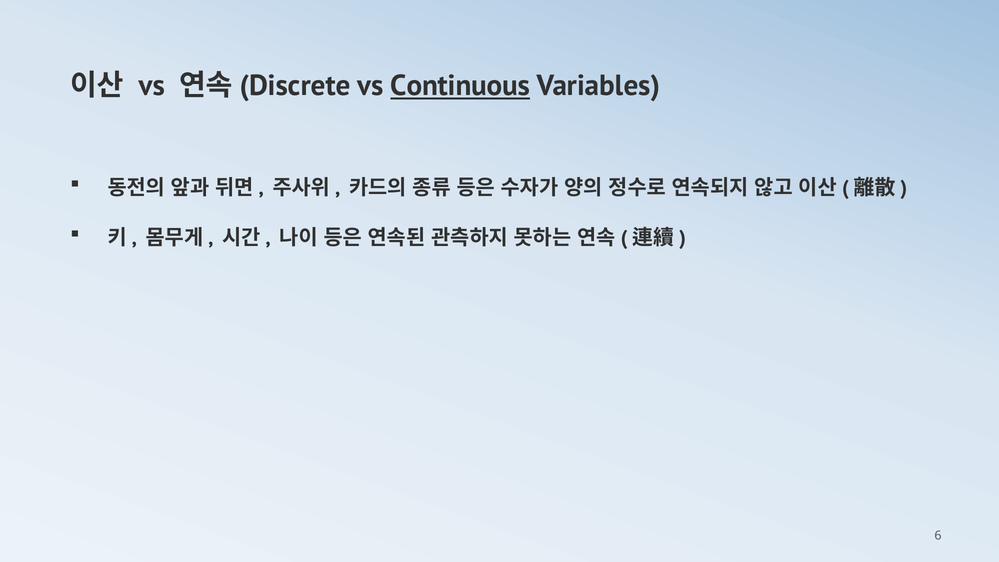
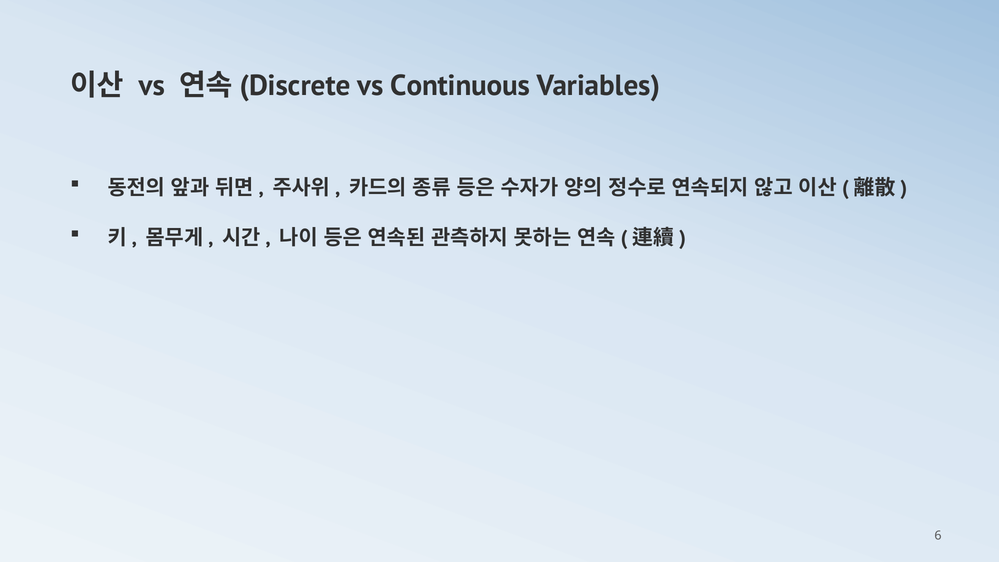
Continuous underline: present -> none
